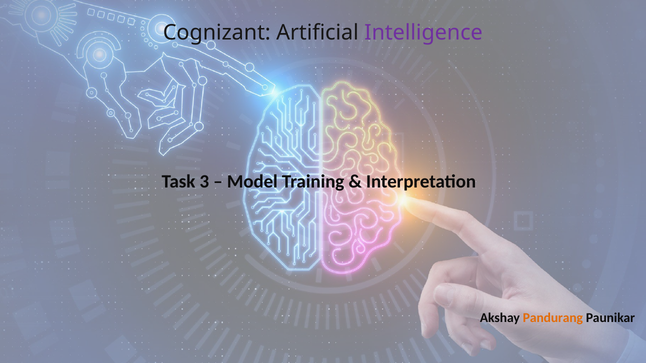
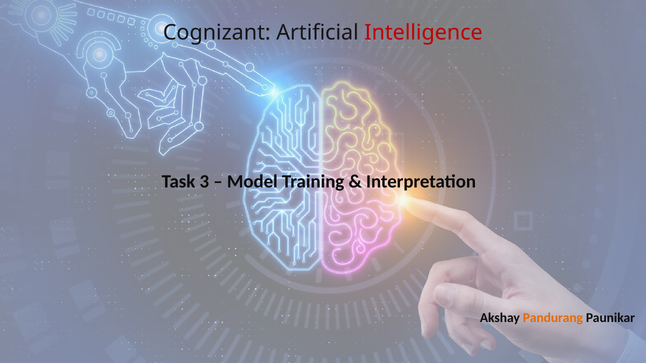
Intelligence colour: purple -> red
